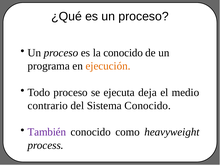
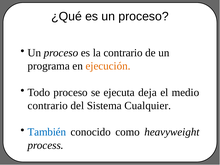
la conocido: conocido -> contrario
Sistema Conocido: Conocido -> Cualquier
También colour: purple -> blue
